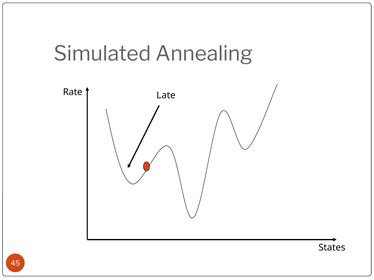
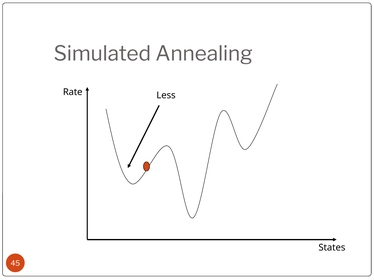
Late: Late -> Less
